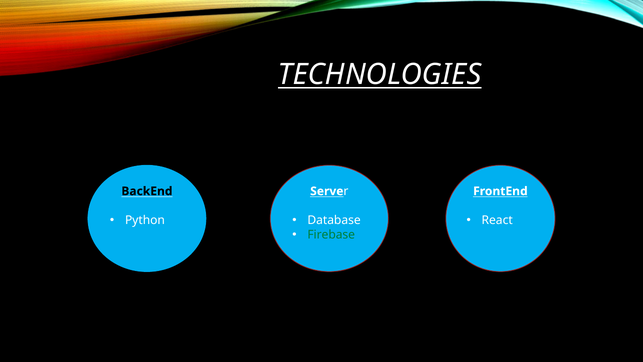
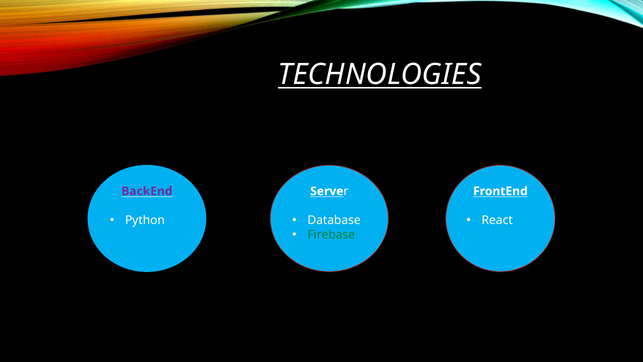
BackEnd colour: black -> purple
